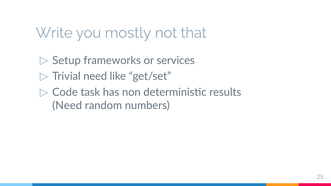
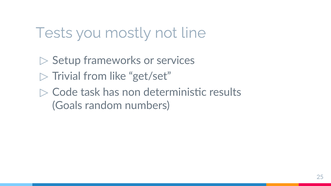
Write: Write -> Tests
that: that -> line
Trivial need: need -> from
Need at (67, 106): Need -> Goals
